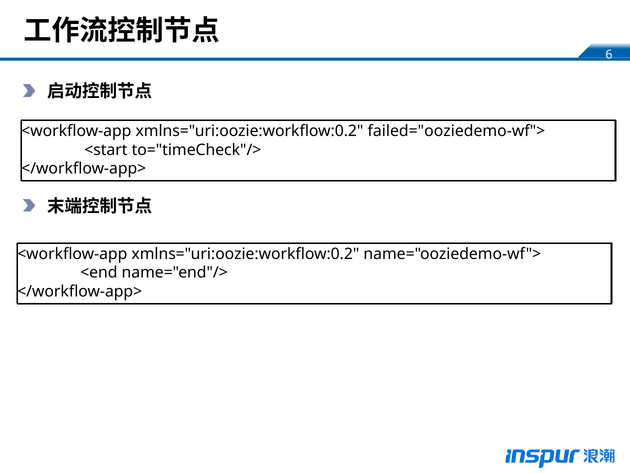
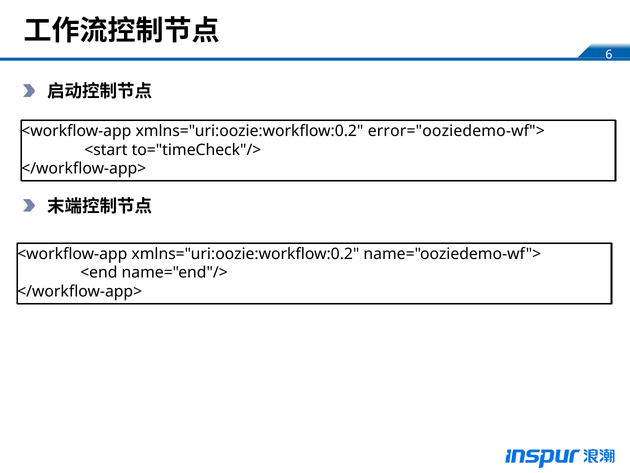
failed="ooziedemo-wf">: failed="ooziedemo-wf"> -> error="ooziedemo-wf">
